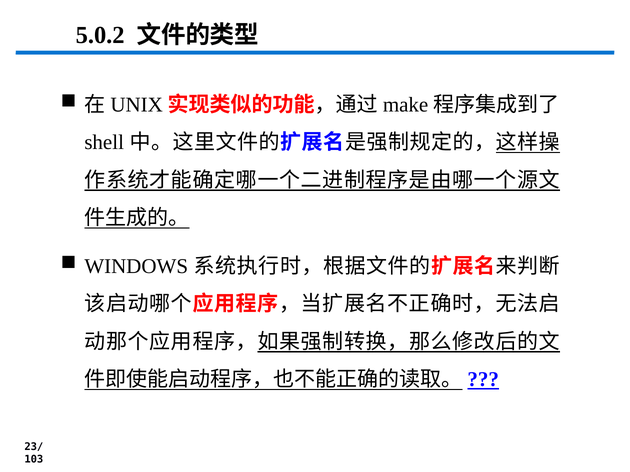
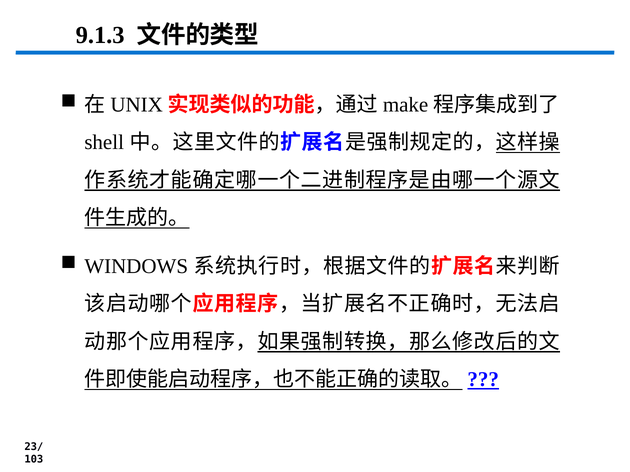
5.0.2: 5.0.2 -> 9.1.3
